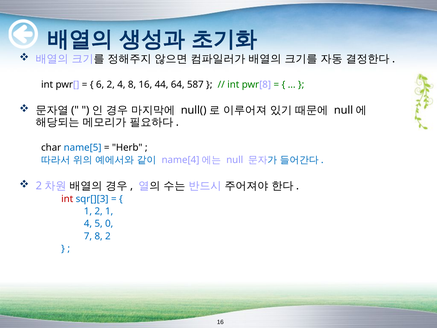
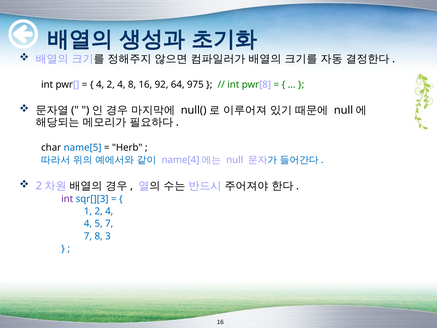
6 at (100, 84): 6 -> 4
44: 44 -> 92
587: 587 -> 975
int at (67, 199) colour: red -> purple
1 2 1: 1 -> 4
5 0: 0 -> 7
8 2: 2 -> 3
